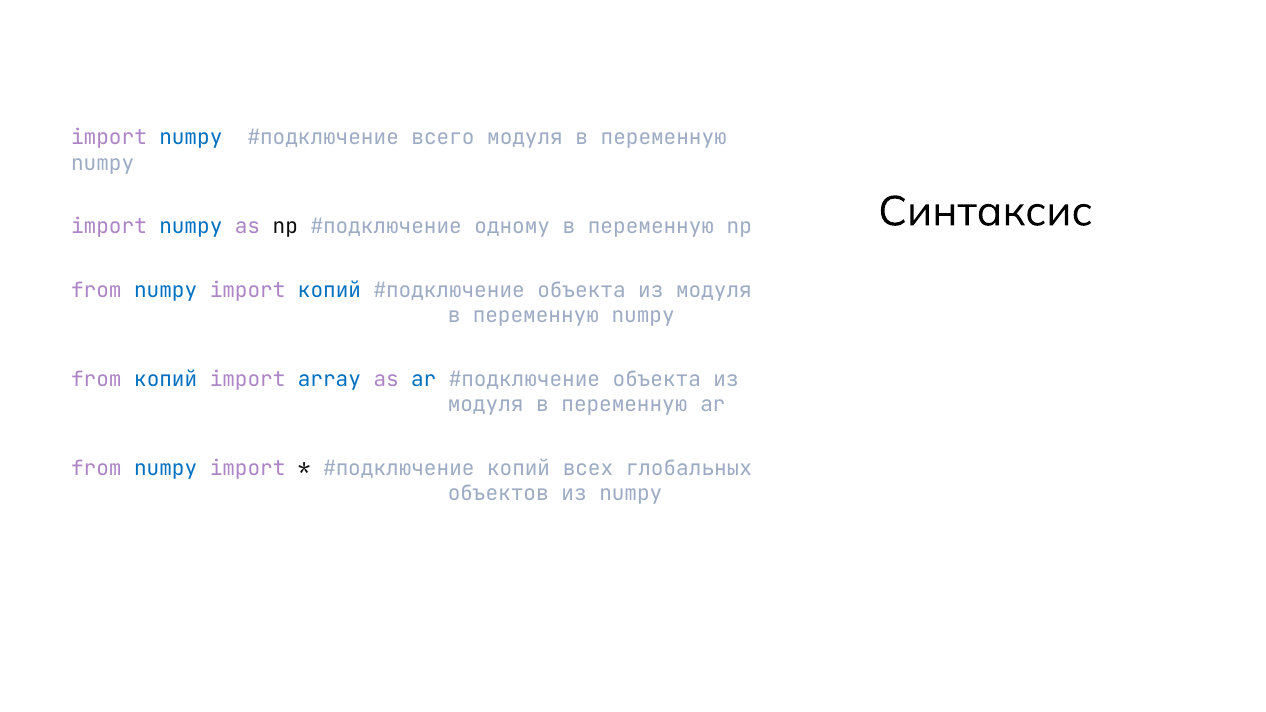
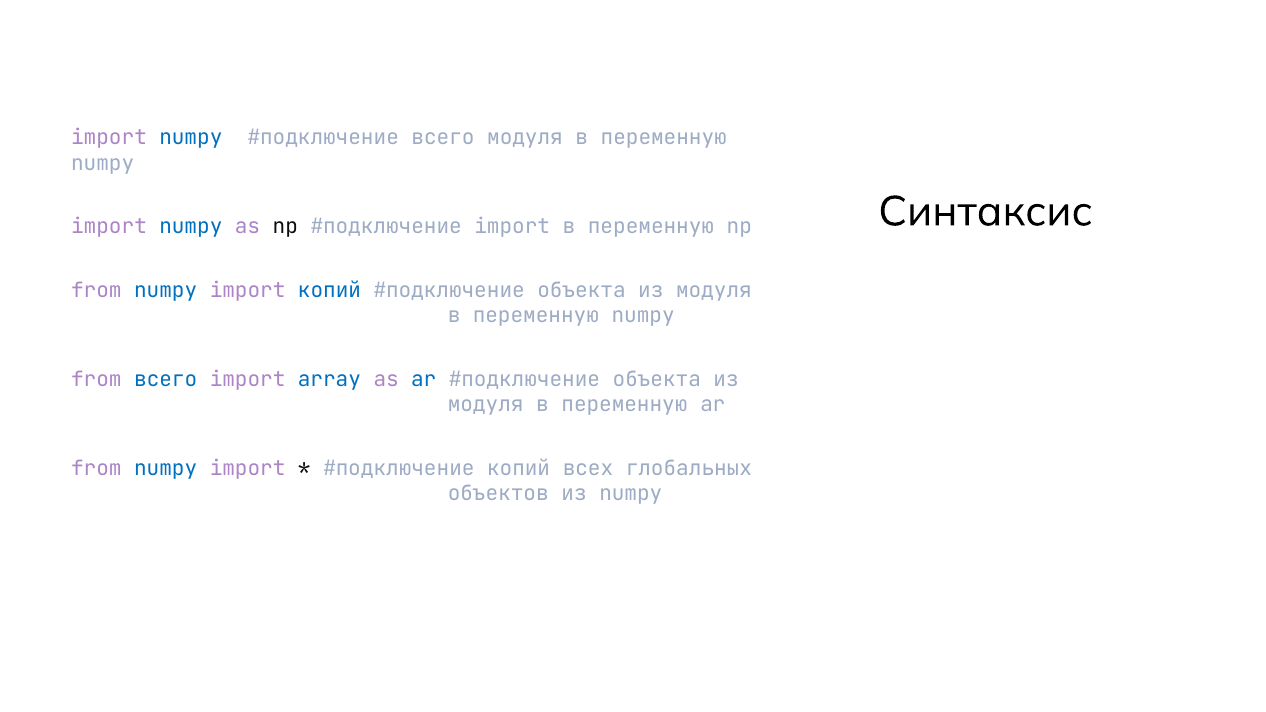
одному at (512, 227): одному -> import
from копий: копий -> всего
